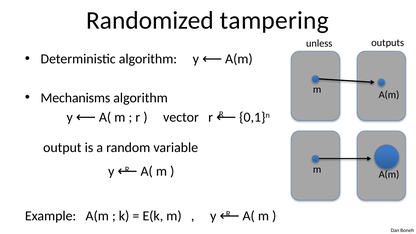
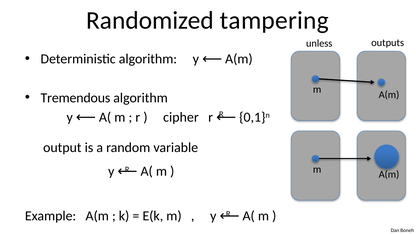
Mechanisms: Mechanisms -> Tremendous
vector: vector -> cipher
